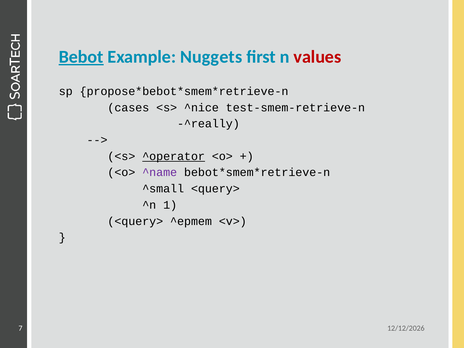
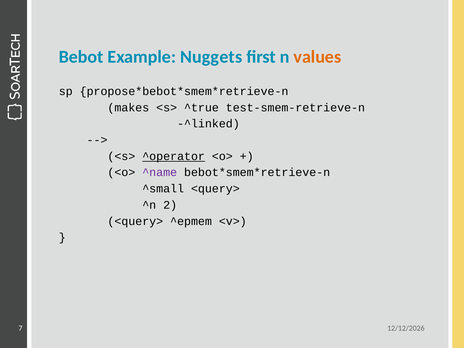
Bebot underline: present -> none
values colour: red -> orange
cases: cases -> makes
^nice: ^nice -> ^true
-^really: -^really -> -^linked
1: 1 -> 2
